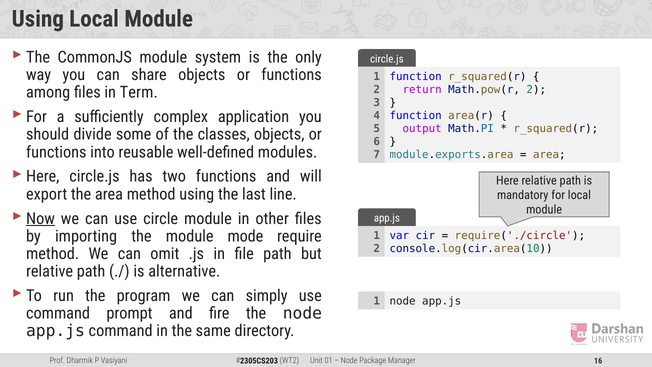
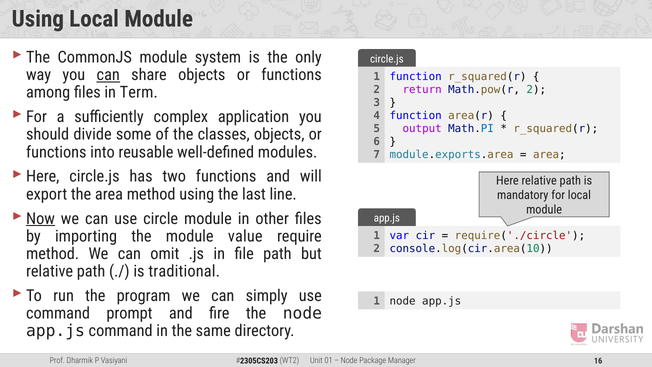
can at (108, 75) underline: none -> present
mode: mode -> value
alternative: alternative -> traditional
